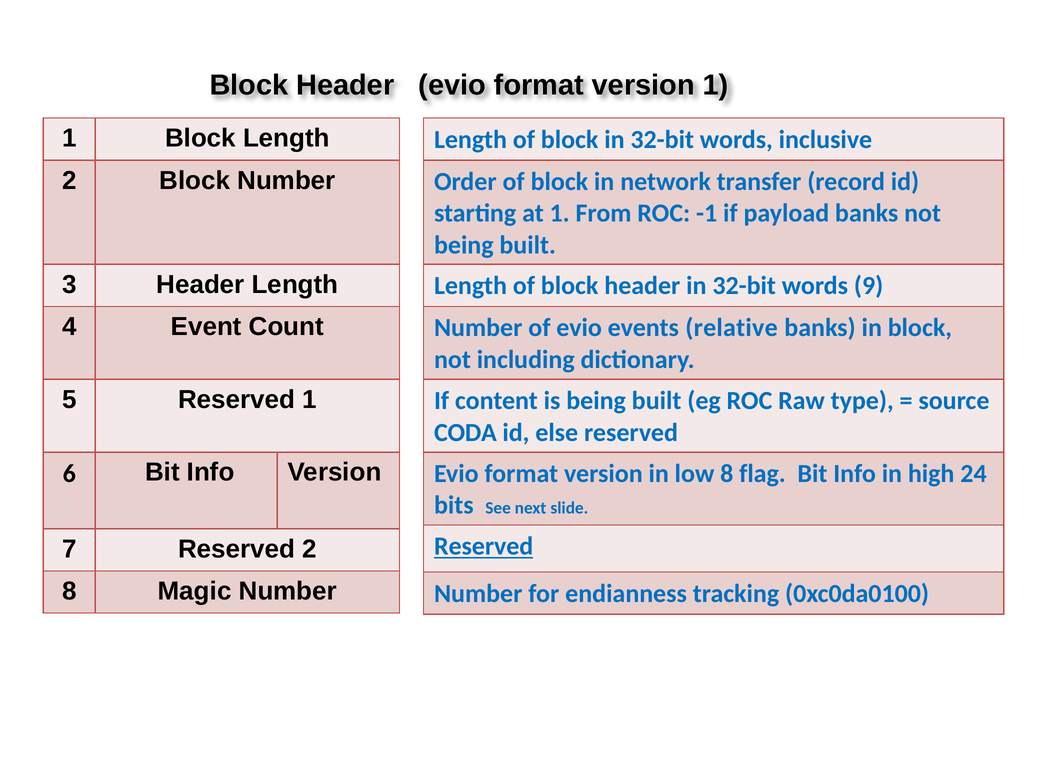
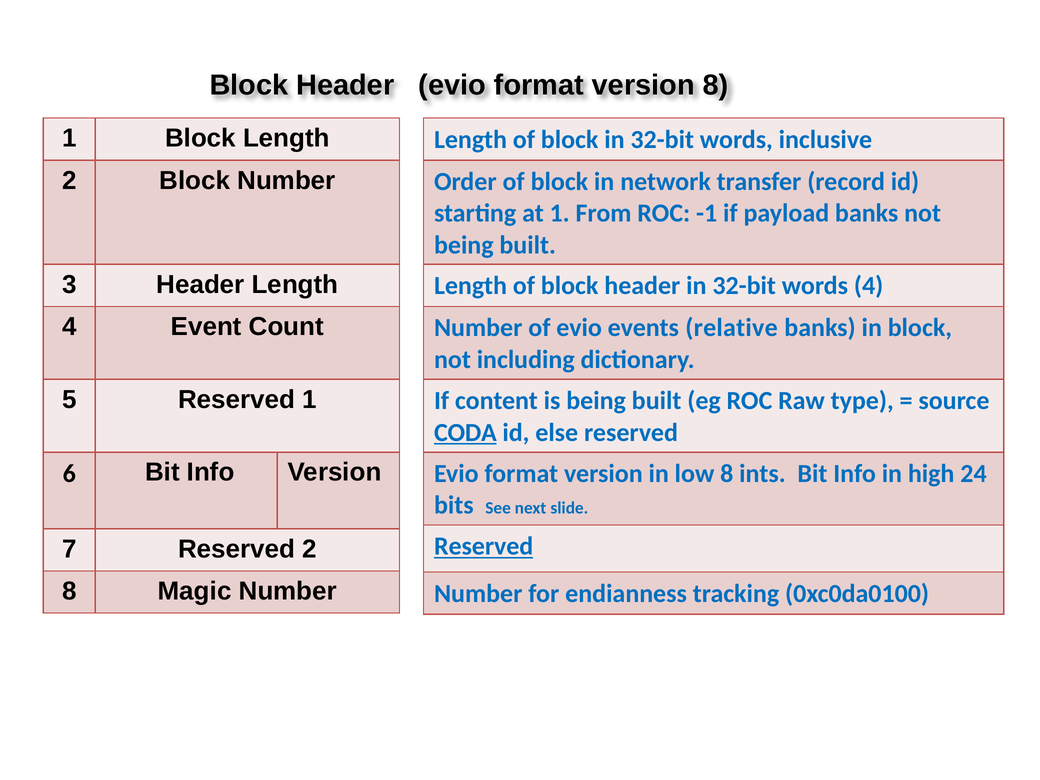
version 1: 1 -> 8
words 9: 9 -> 4
CODA underline: none -> present
flag: flag -> ints
